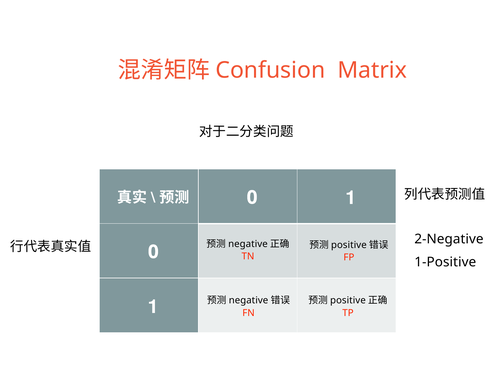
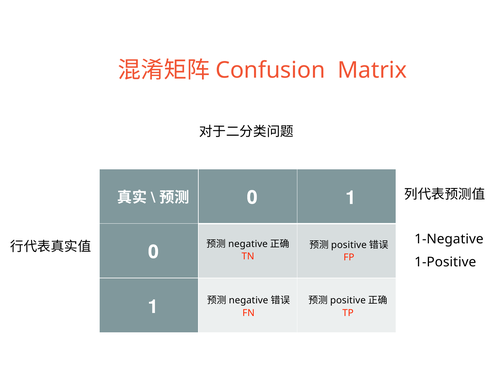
2-Negative: 2-Negative -> 1-Negative
